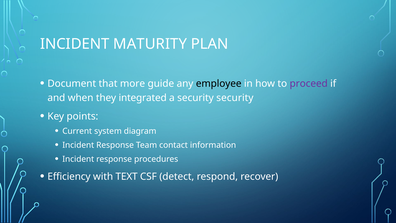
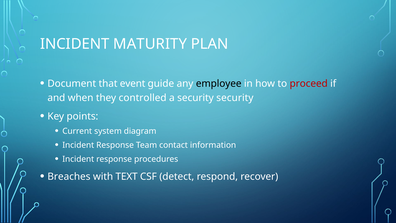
more: more -> event
proceed colour: purple -> red
integrated: integrated -> controlled
Efficiency: Efficiency -> Breaches
